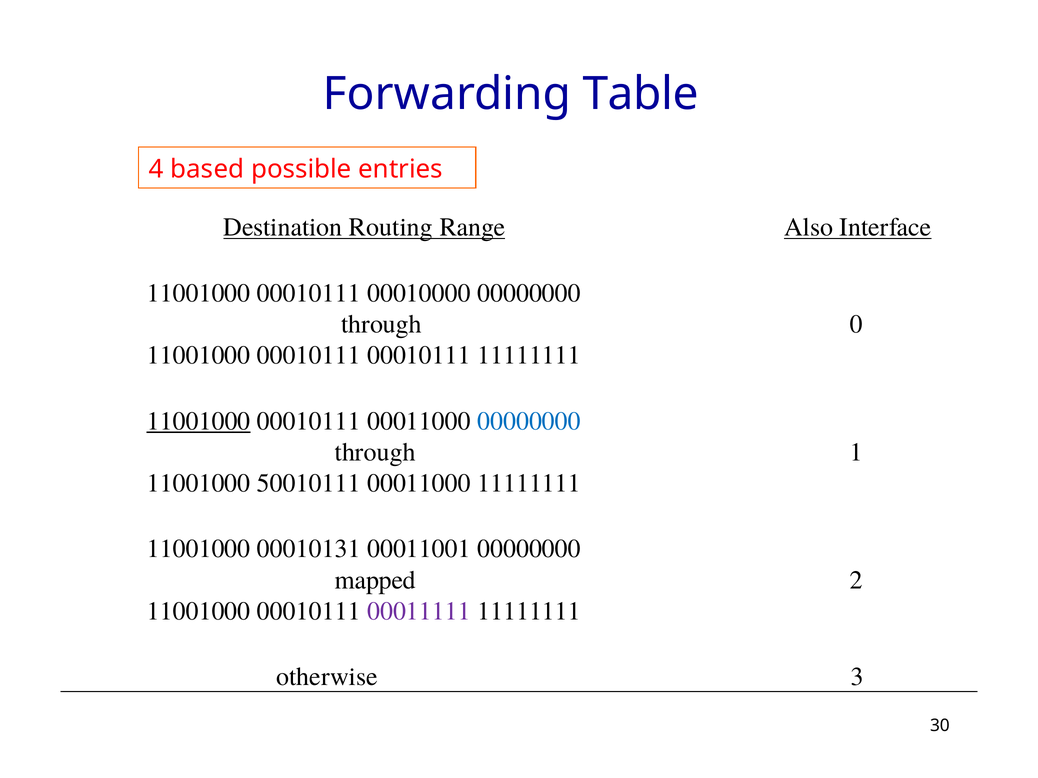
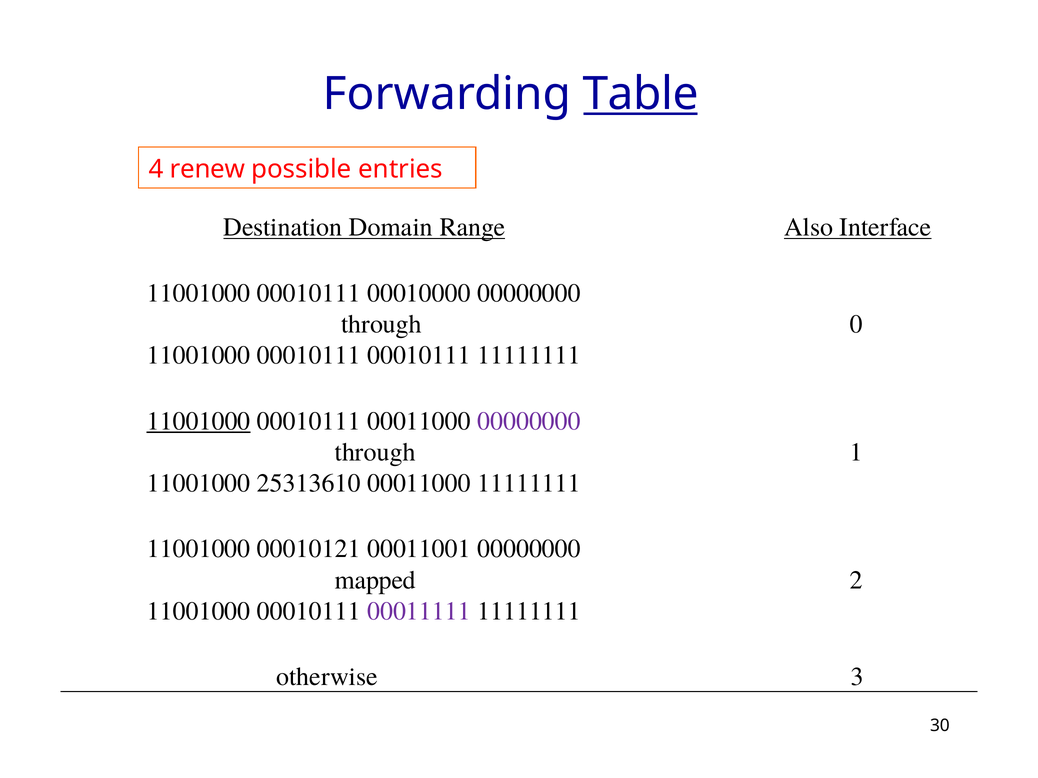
Table underline: none -> present
based: based -> renew
Routing: Routing -> Domain
00000000 at (529, 421) colour: blue -> purple
50010111: 50010111 -> 25313610
00010131: 00010131 -> 00010121
